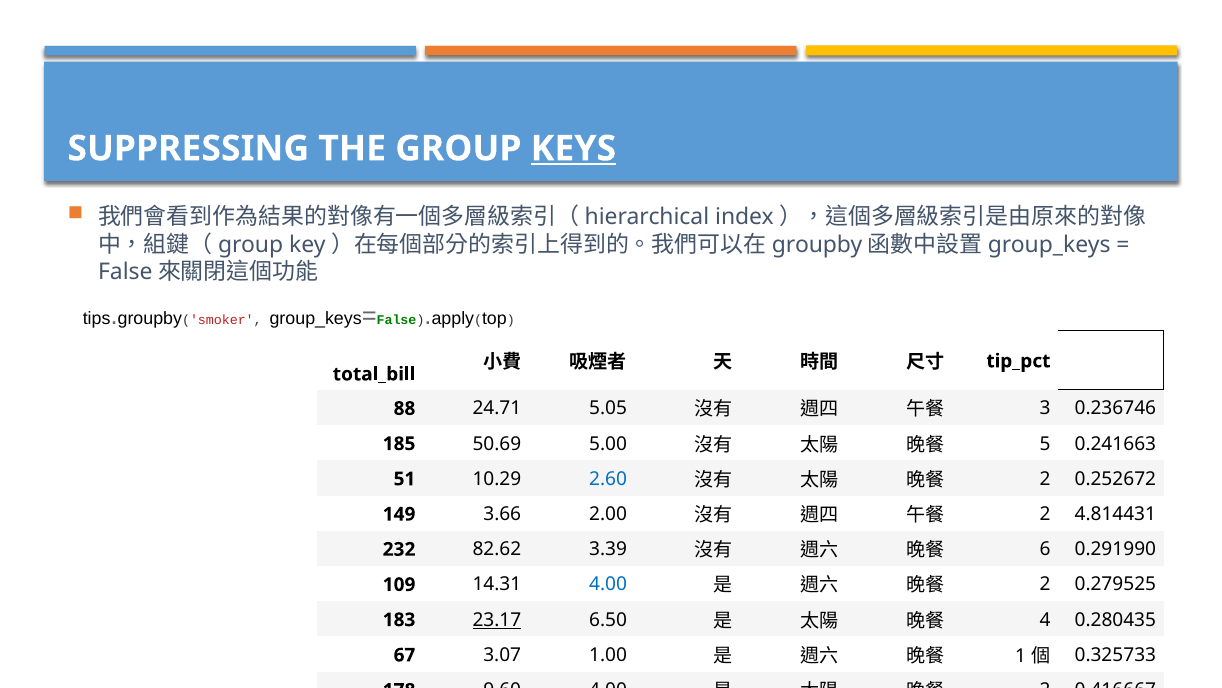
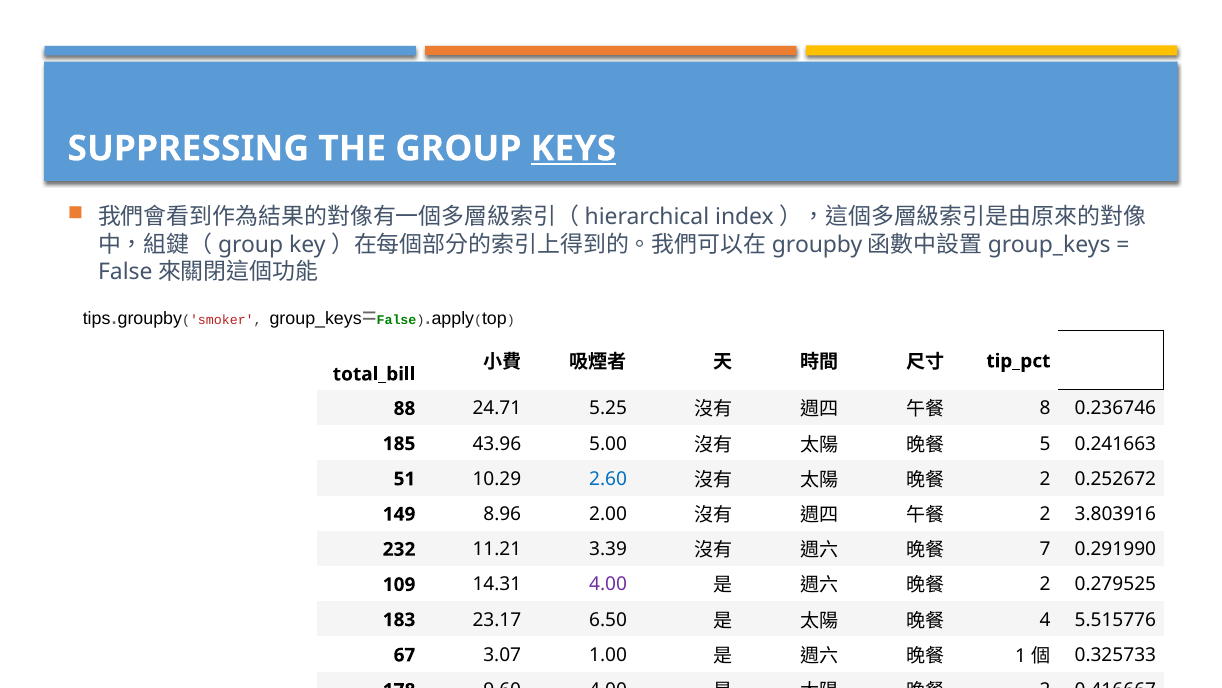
5.05: 5.05 -> 5.25
3: 3 -> 8
50.69: 50.69 -> 43.96
3.66: 3.66 -> 8.96
4.814431: 4.814431 -> 3.803916
82.62: 82.62 -> 11.21
6: 6 -> 7
4.00 at (608, 584) colour: blue -> purple
23.17 underline: present -> none
0.280435: 0.280435 -> 5.515776
